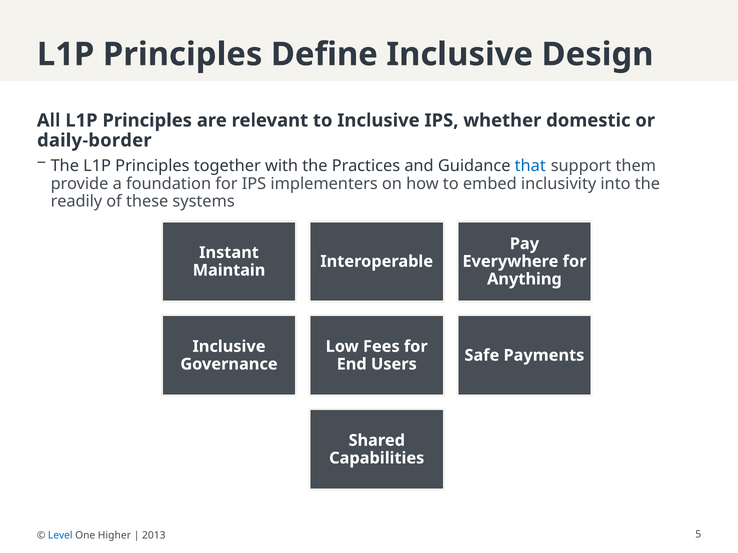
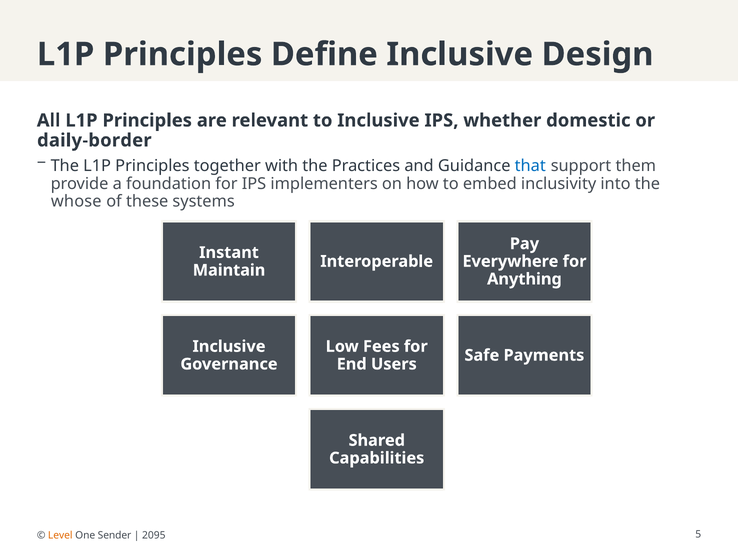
readily: readily -> whose
Level colour: blue -> orange
Higher: Higher -> Sender
2013: 2013 -> 2095
